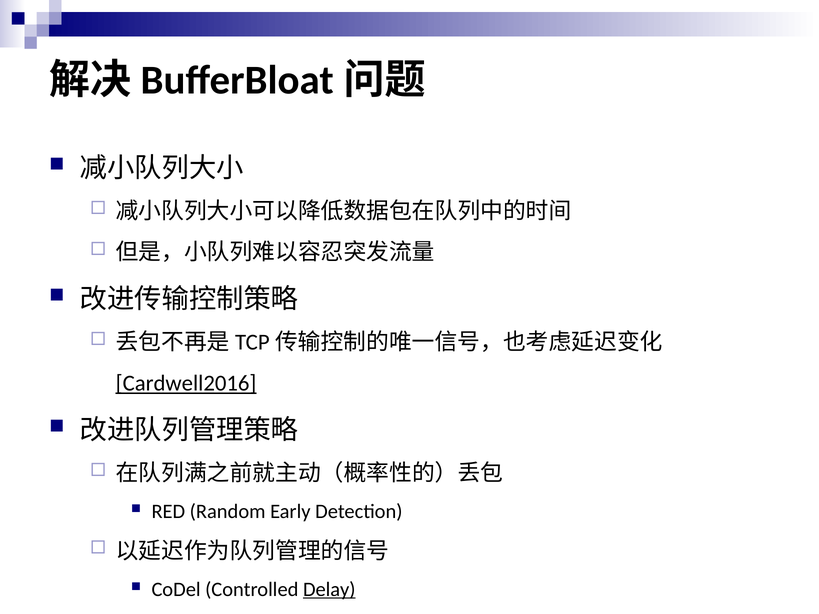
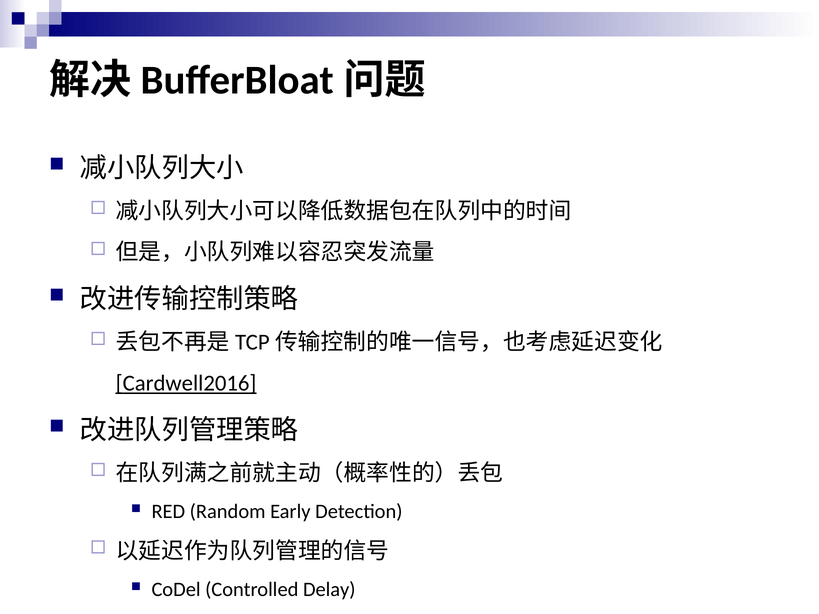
Delay underline: present -> none
